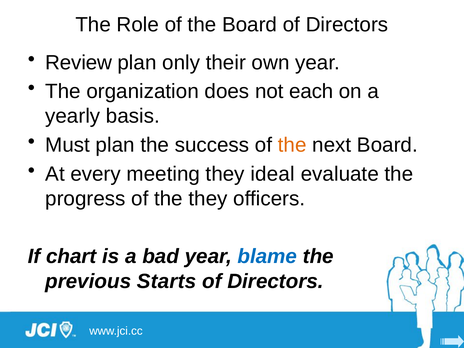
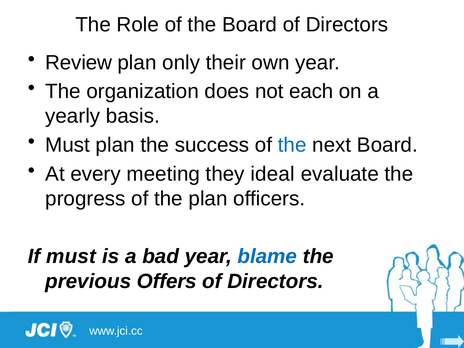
the at (292, 145) colour: orange -> blue
the they: they -> plan
If chart: chart -> must
Starts: Starts -> Offers
